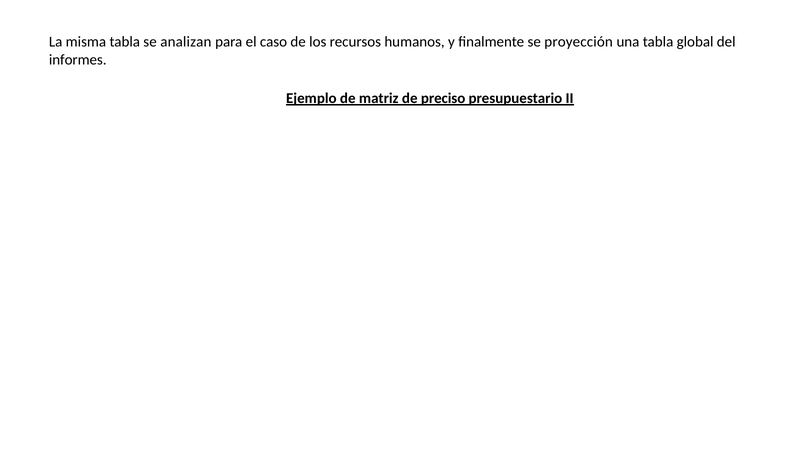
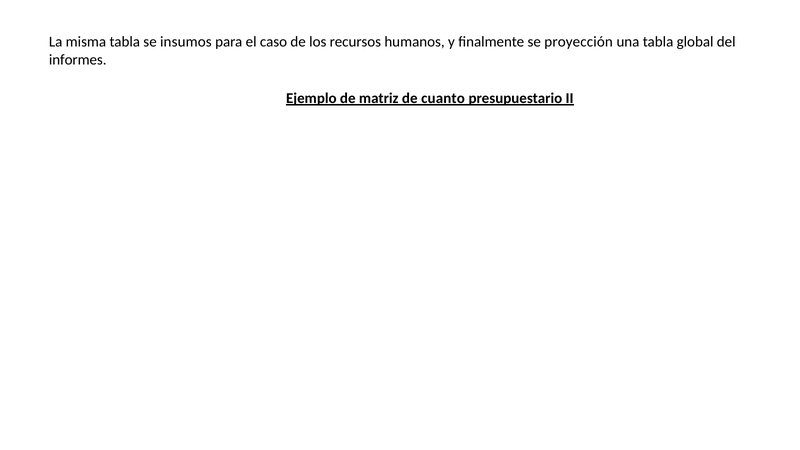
analizan: analizan -> insumos
preciso: preciso -> cuanto
